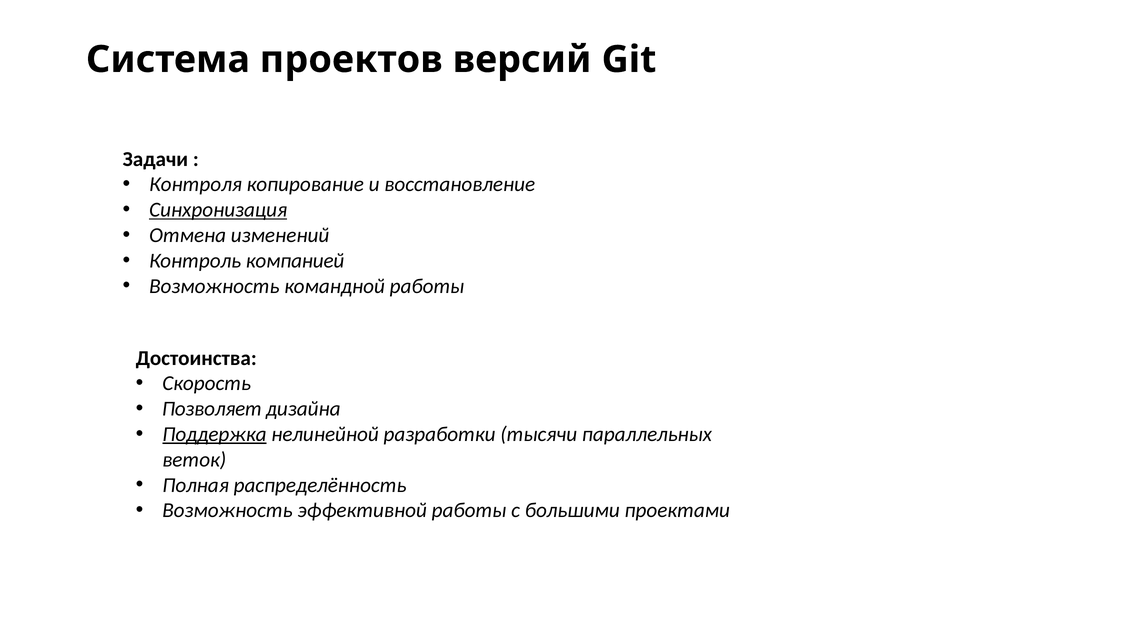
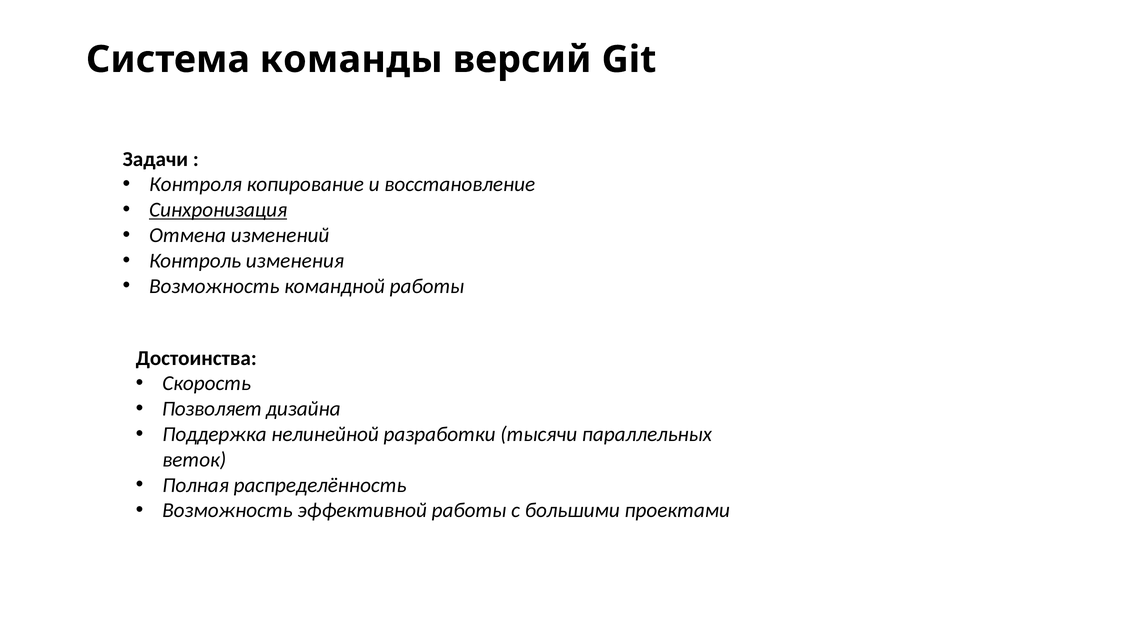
проектов: проектов -> команды
компанией: компанией -> изменения
Поддержка underline: present -> none
